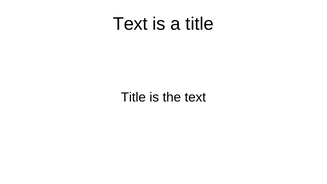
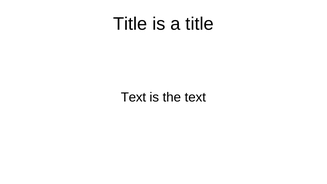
Text at (130, 24): Text -> Title
Title at (133, 97): Title -> Text
